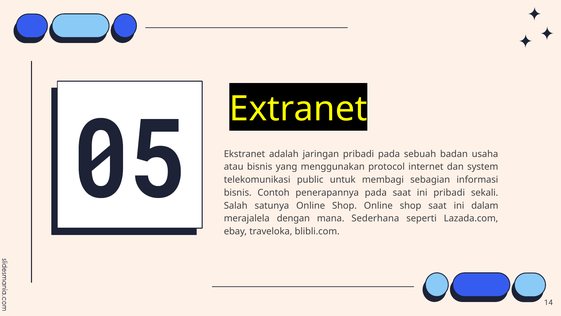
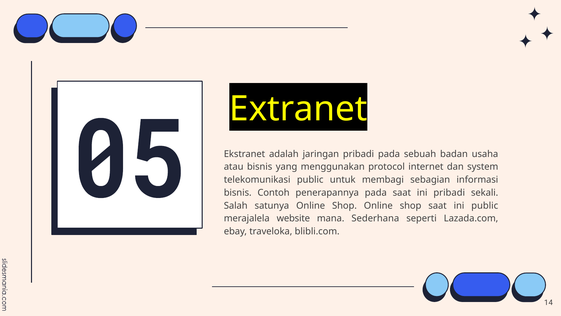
ini dalam: dalam -> public
dengan: dengan -> website
